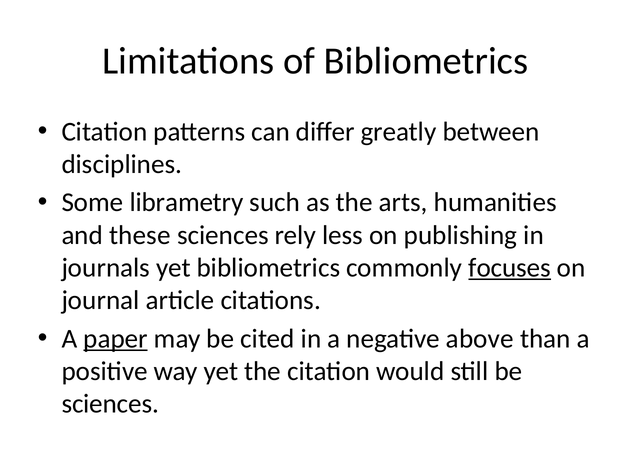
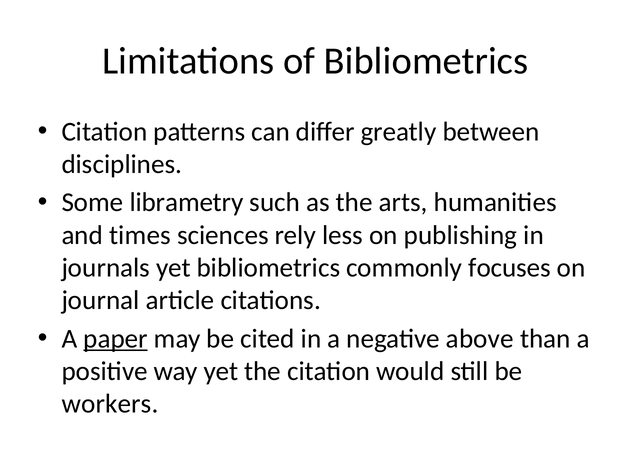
these: these -> times
focuses underline: present -> none
sciences at (110, 404): sciences -> workers
